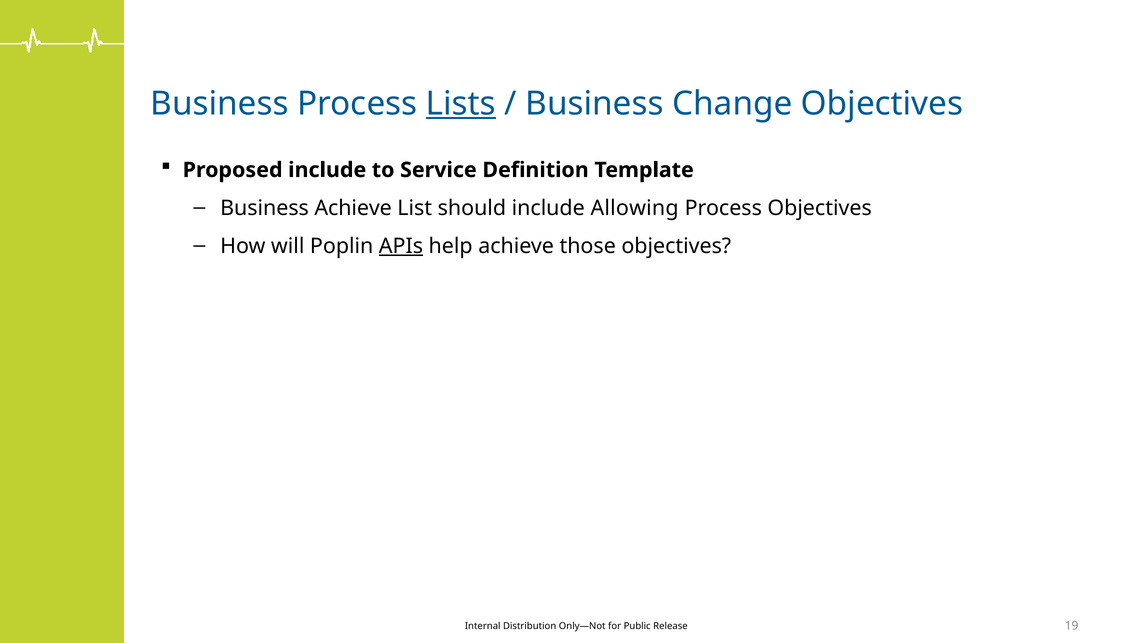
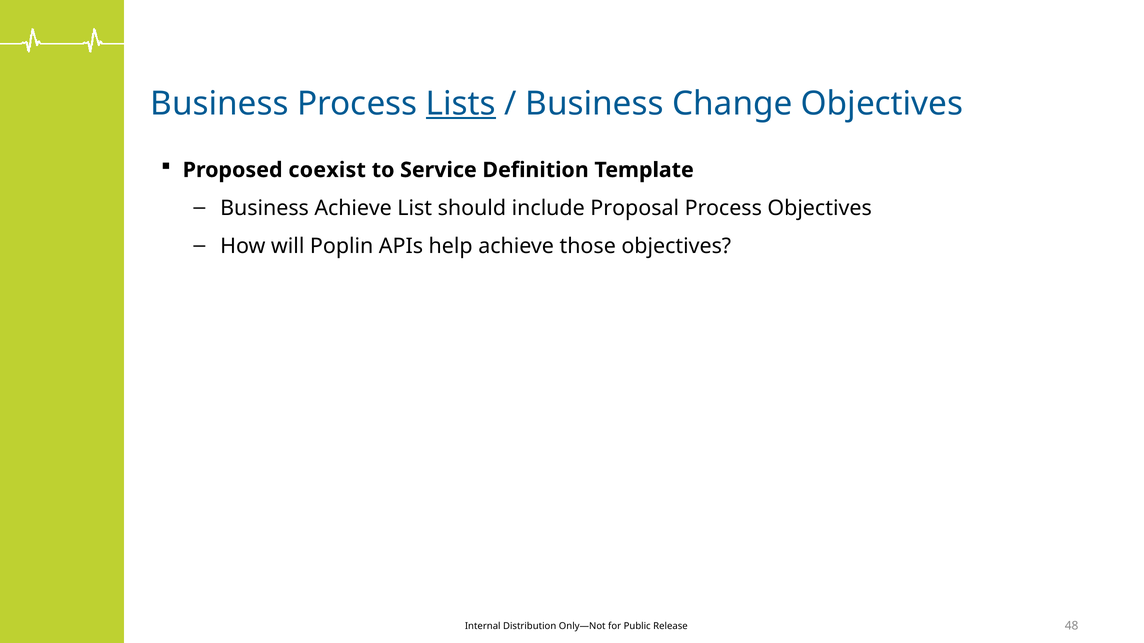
Proposed include: include -> coexist
Allowing: Allowing -> Proposal
APIs underline: present -> none
19: 19 -> 48
